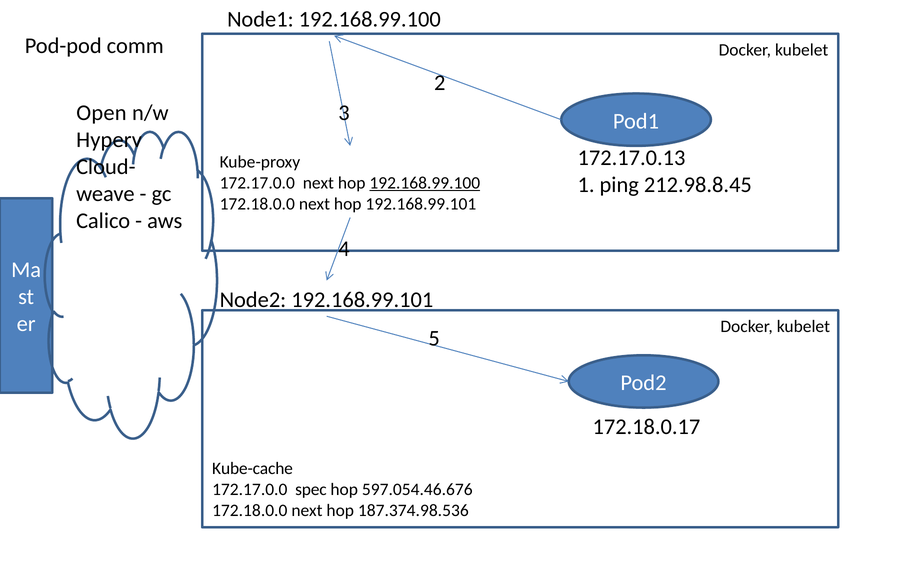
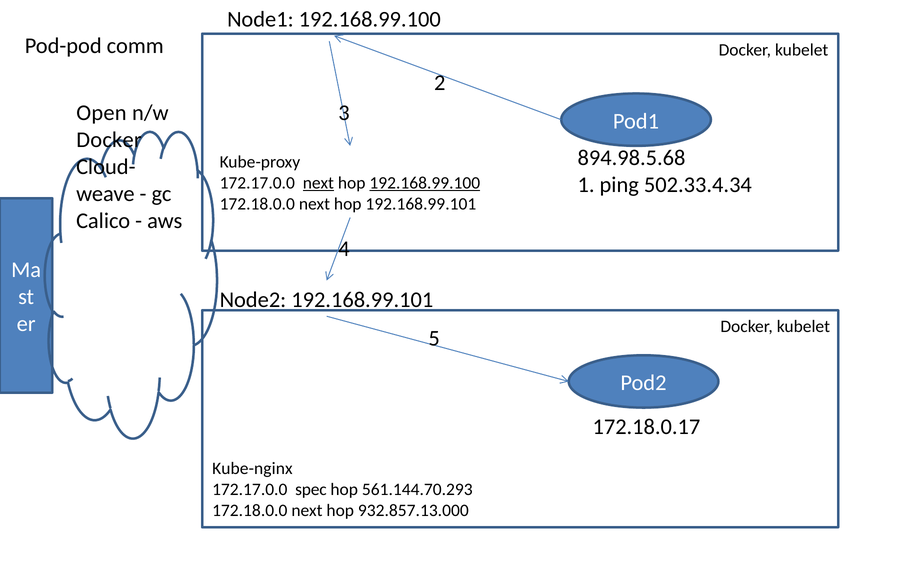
Hyperv at (109, 140): Hyperv -> Docker
172.17.0.13: 172.17.0.13 -> 894.98.5.68
212.98.8.45: 212.98.8.45 -> 502.33.4.34
next at (318, 183) underline: none -> present
Kube-cache: Kube-cache -> Kube-nginx
597.054.46.676: 597.054.46.676 -> 561.144.70.293
187.374.98.536: 187.374.98.536 -> 932.857.13.000
